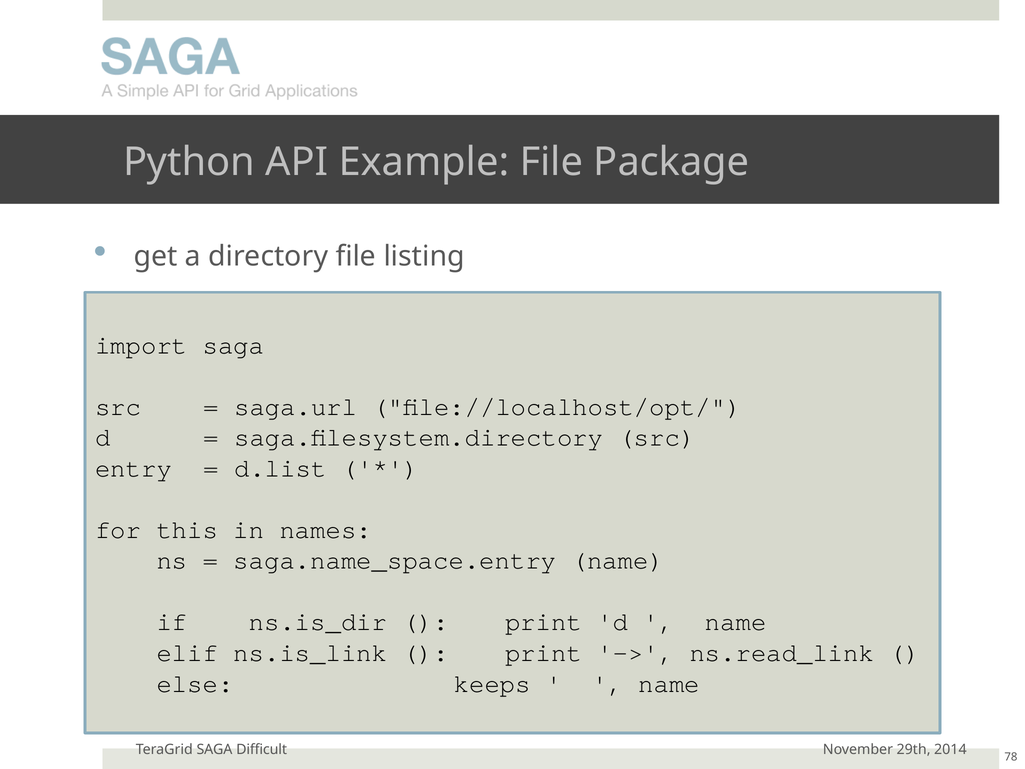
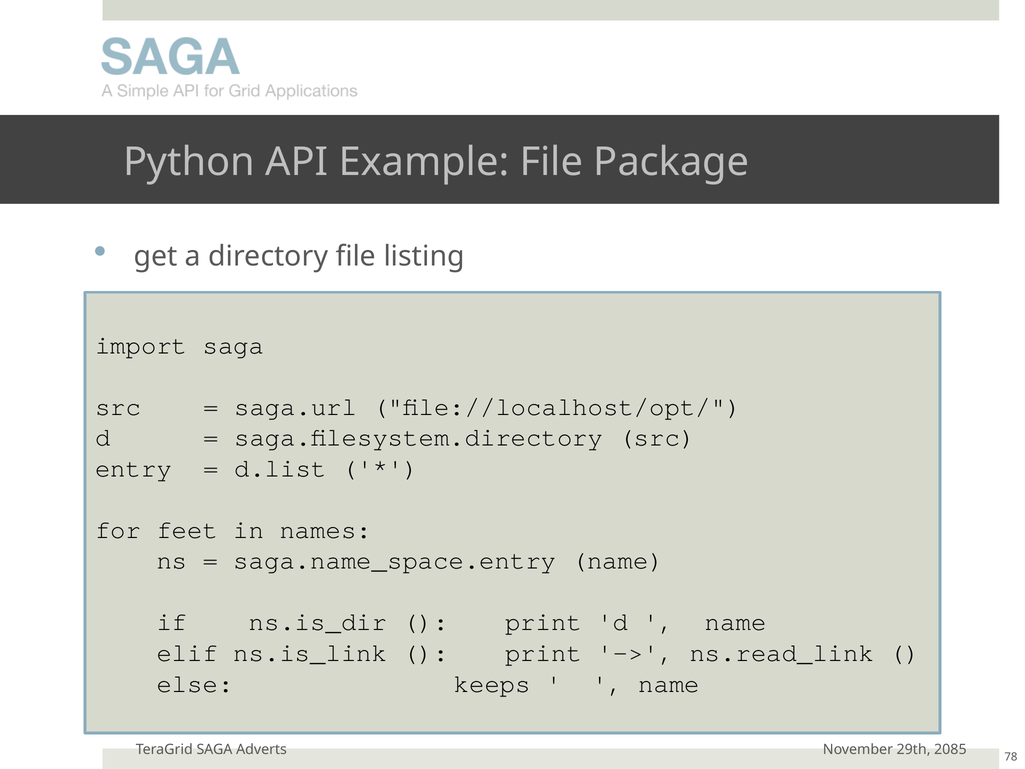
this: this -> feet
Difficult: Difficult -> Adverts
2014: 2014 -> 2085
